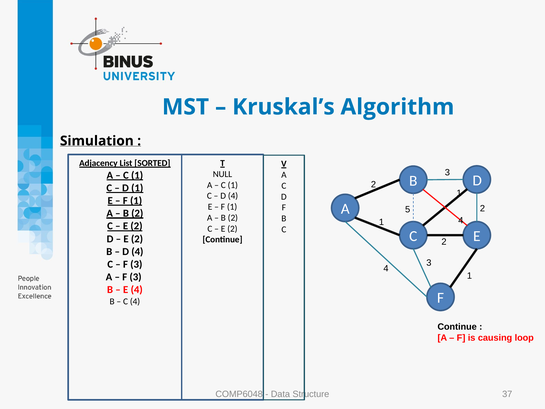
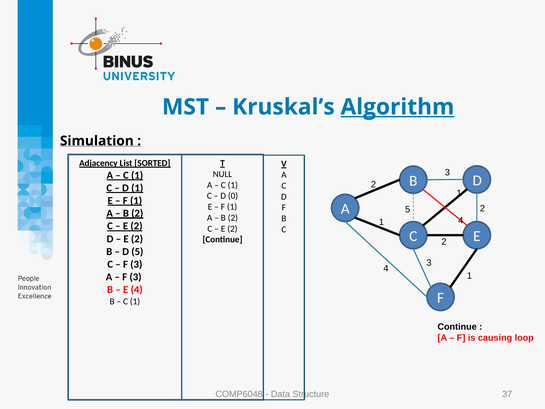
Algorithm underline: none -> present
4 at (233, 196): 4 -> 0
4 at (137, 251): 4 -> 5
4 at (135, 301): 4 -> 1
